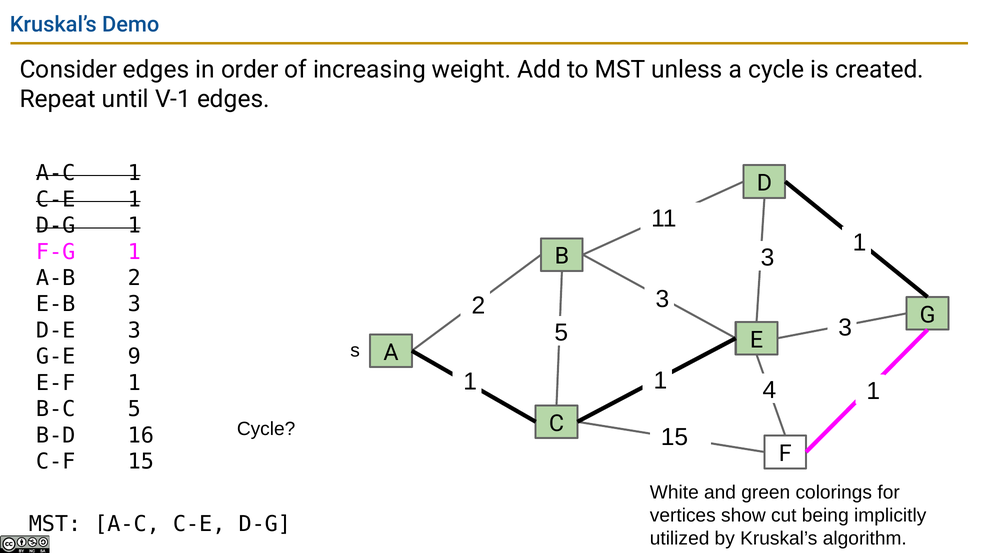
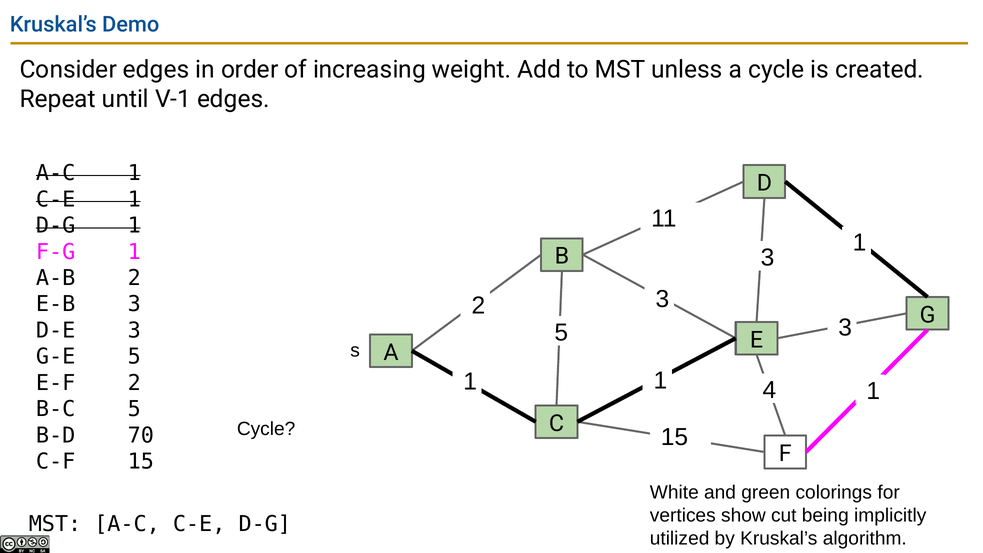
G-E 9: 9 -> 5
E-F 1: 1 -> 2
16: 16 -> 70
